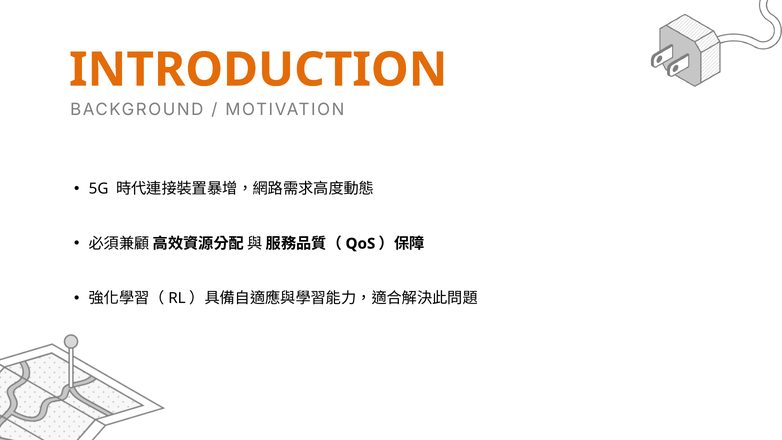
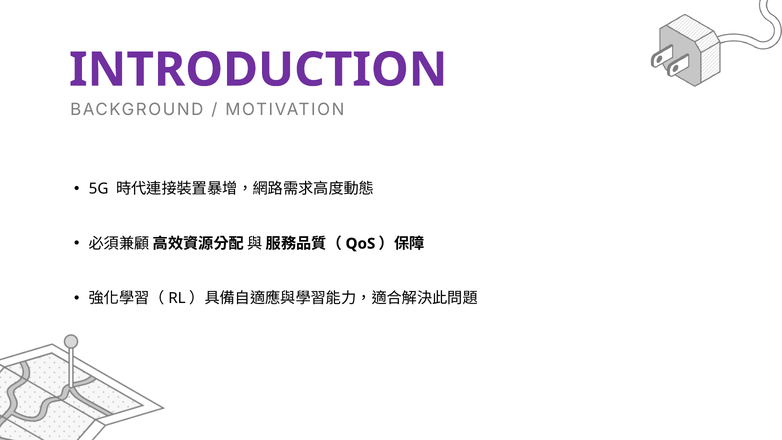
INTRODUCTION colour: orange -> purple
